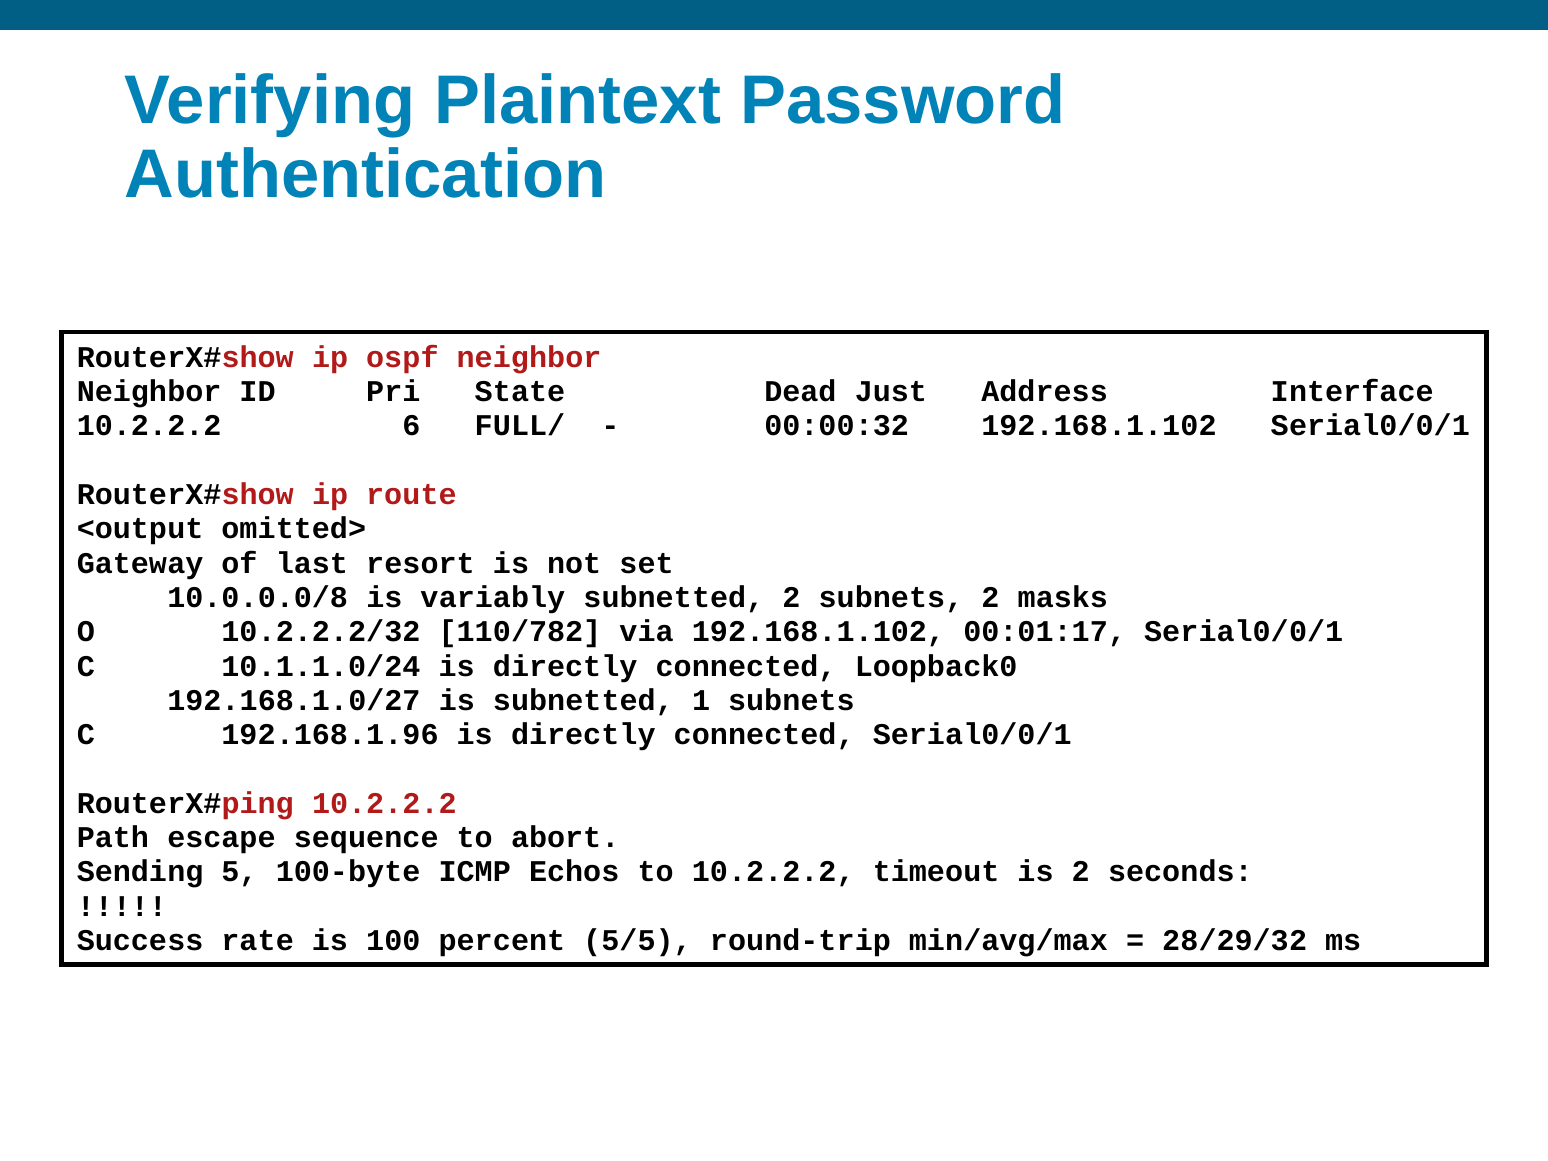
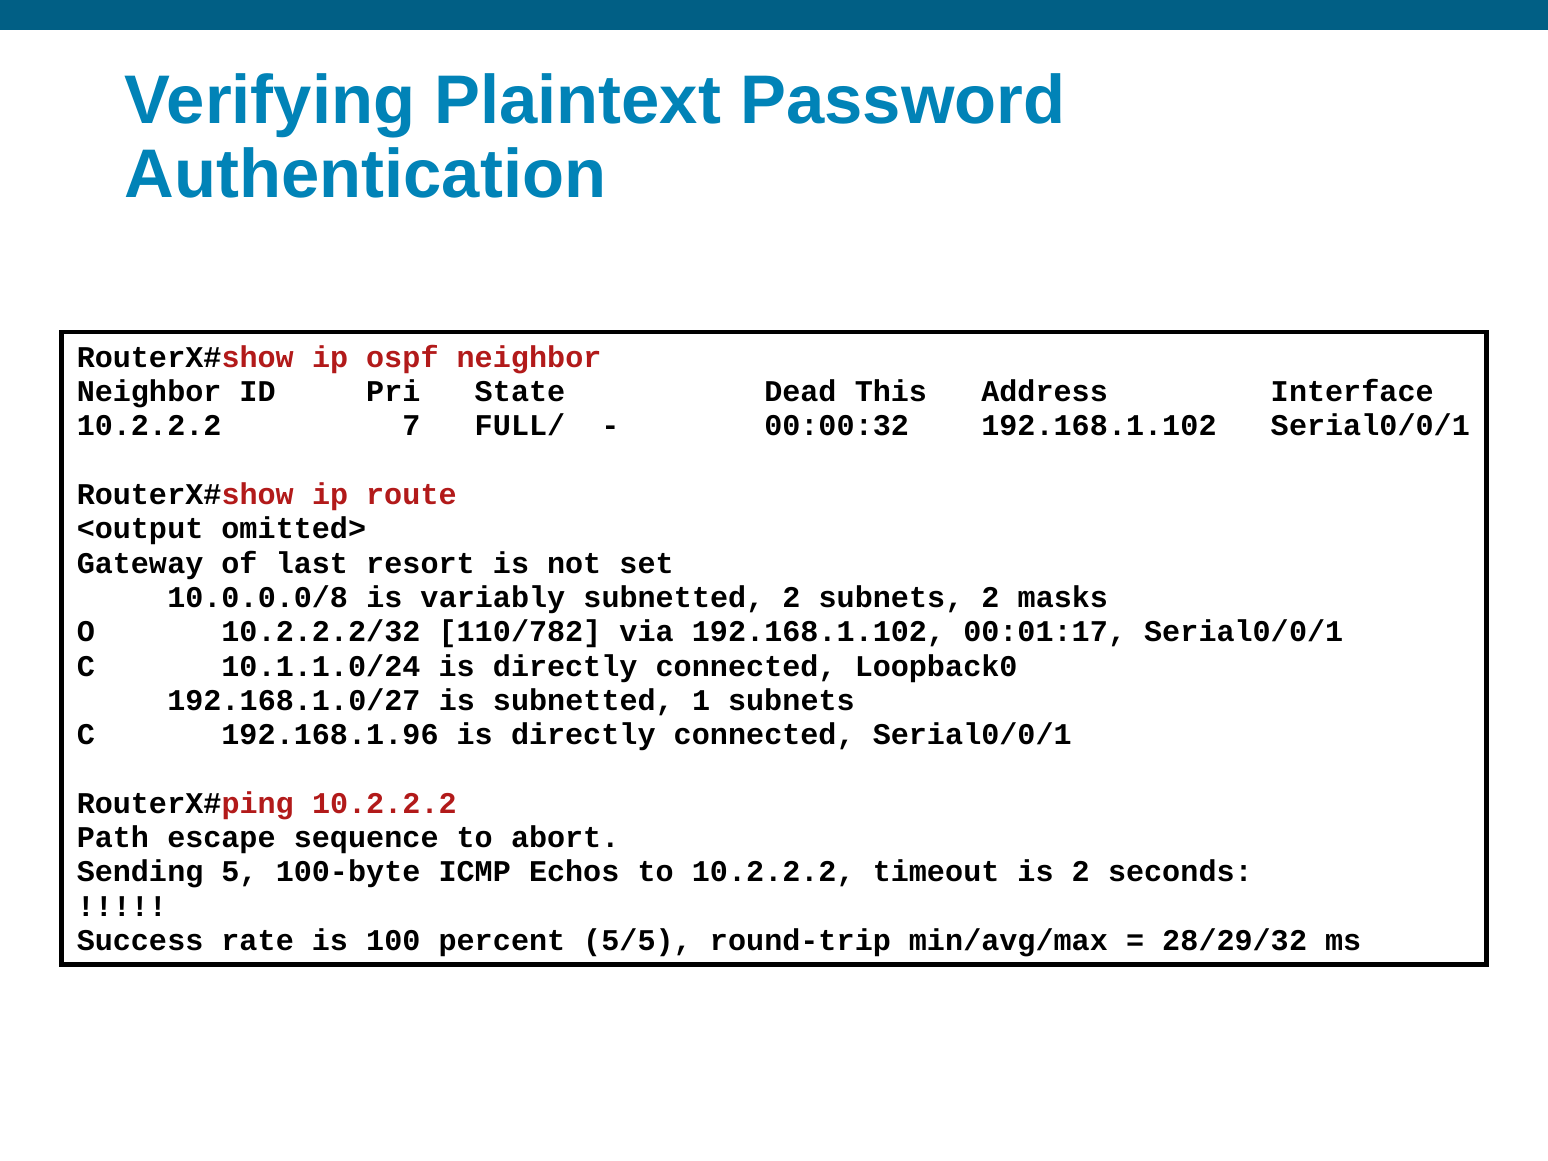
Just: Just -> This
6: 6 -> 7
